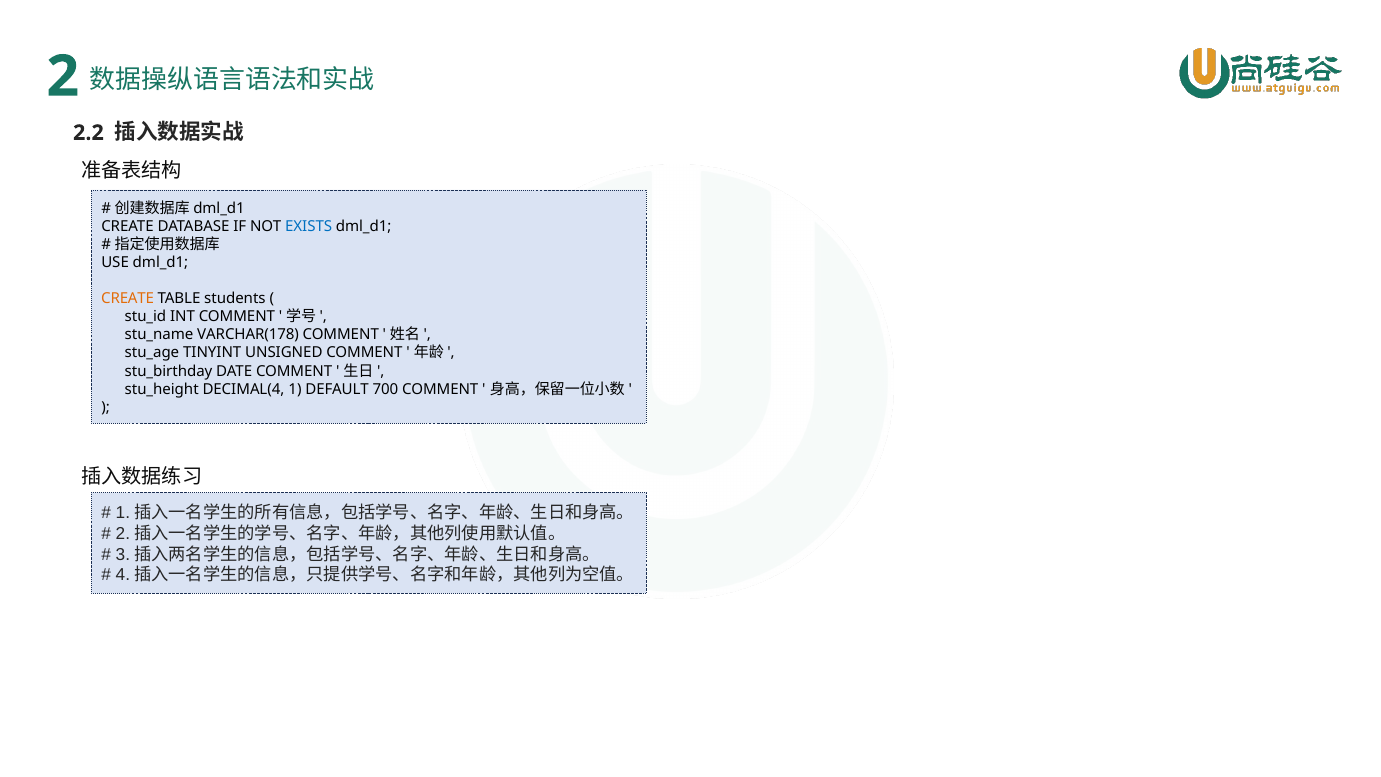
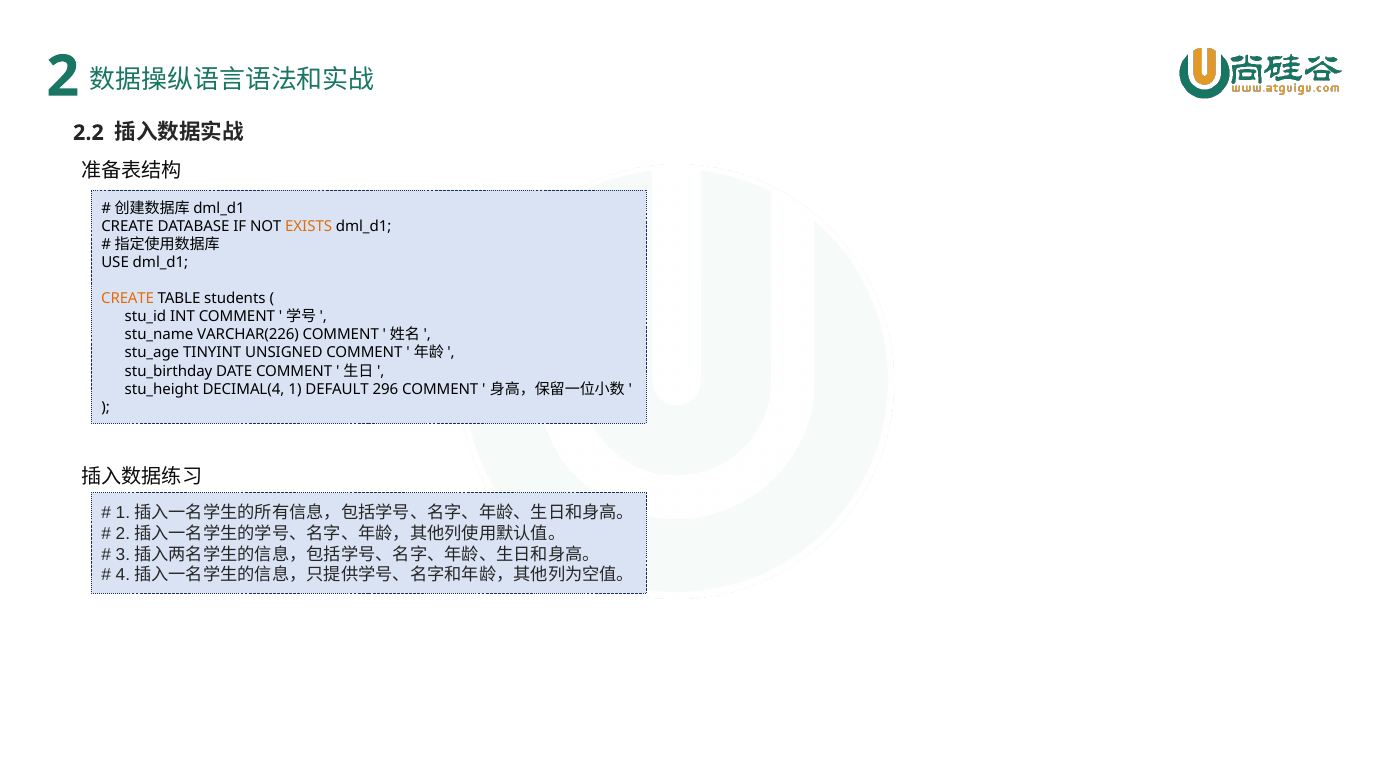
EXISTS colour: blue -> orange
VARCHAR(178: VARCHAR(178 -> VARCHAR(226
700: 700 -> 296
